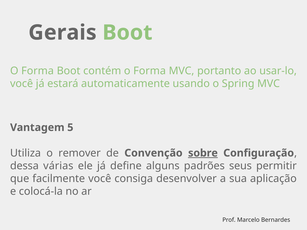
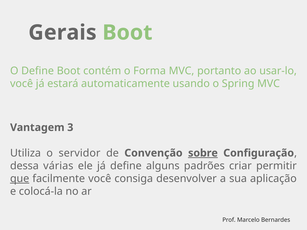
Forma at (38, 71): Forma -> Define
5: 5 -> 3
remover: remover -> servidor
seus: seus -> criar
que underline: none -> present
